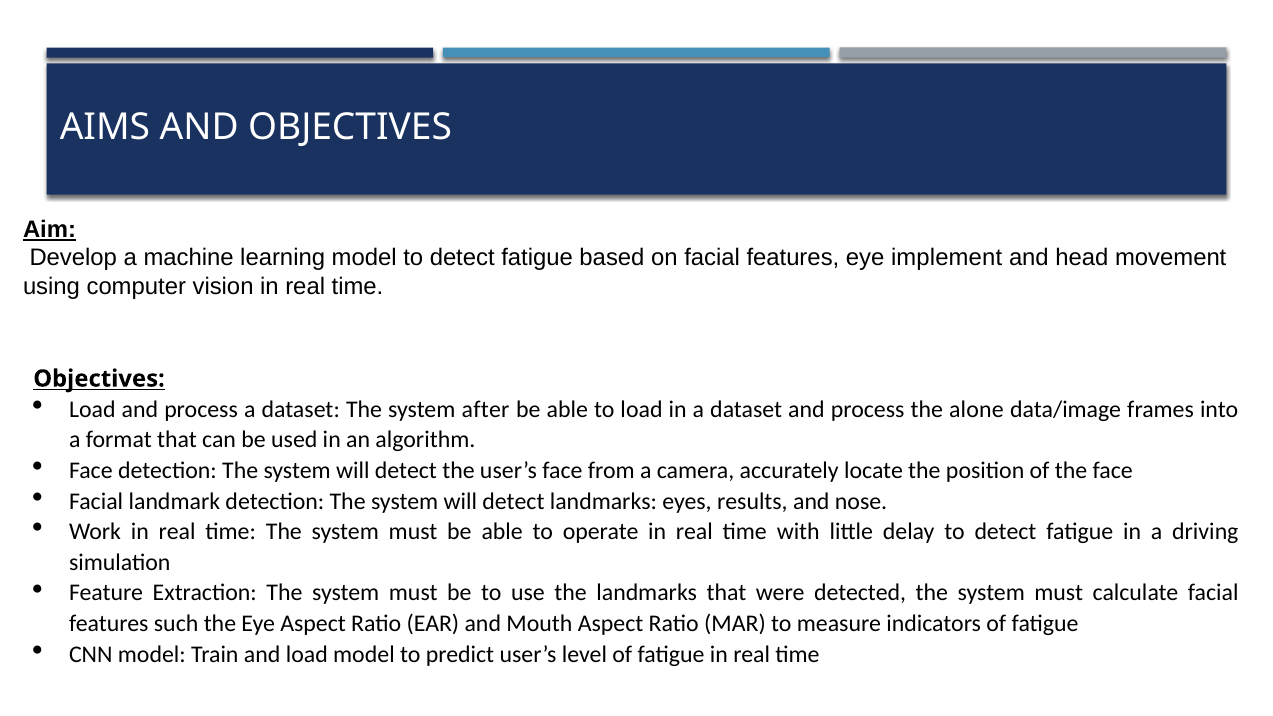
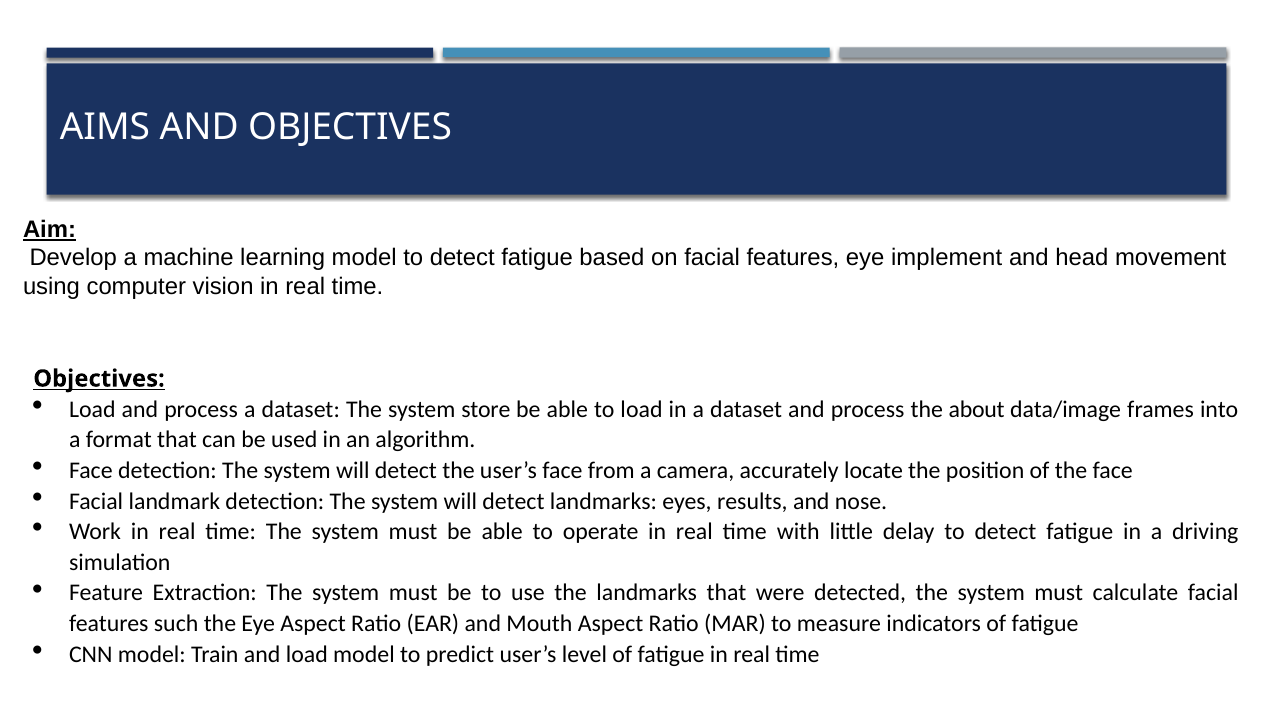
after: after -> store
alone: alone -> about
